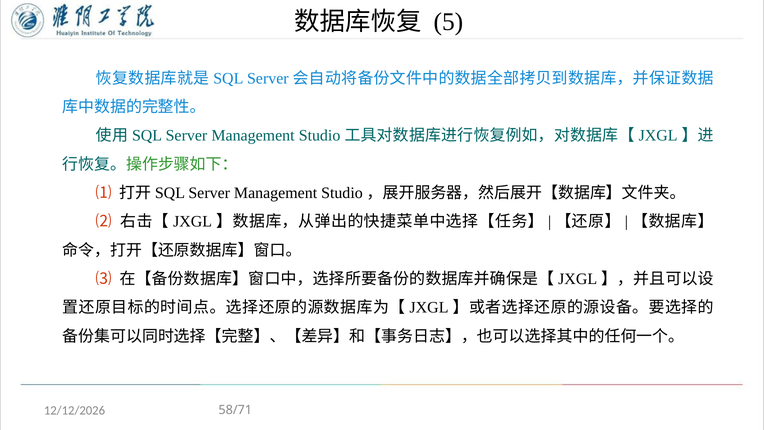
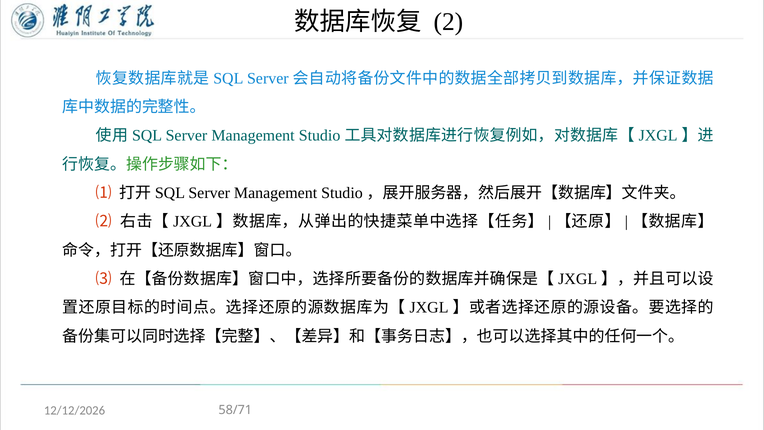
5: 5 -> 2
